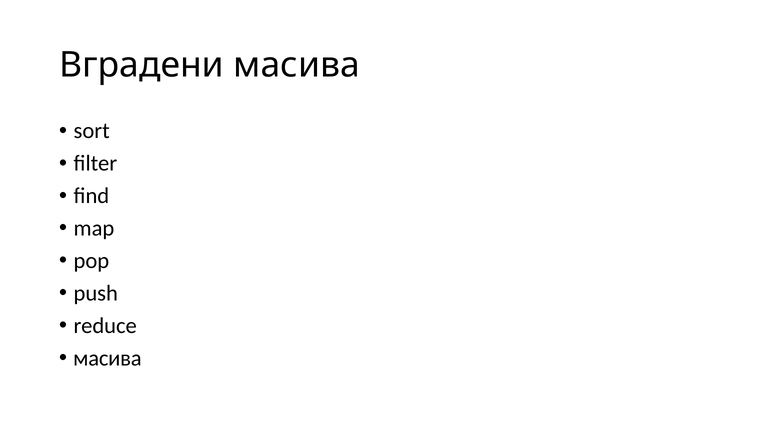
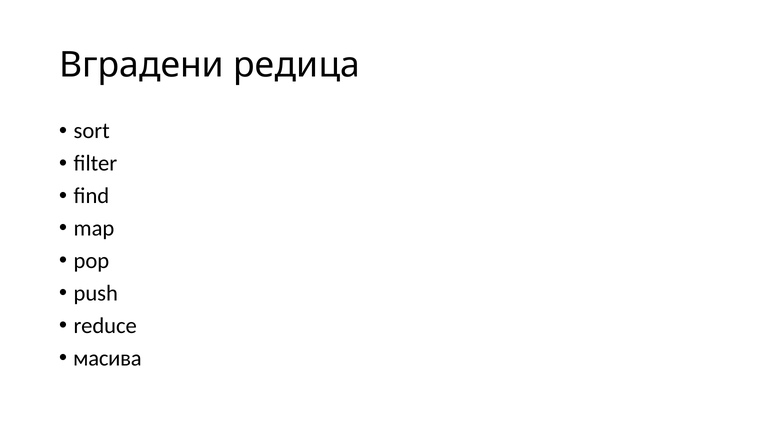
Вградени масива: масива -> редица
